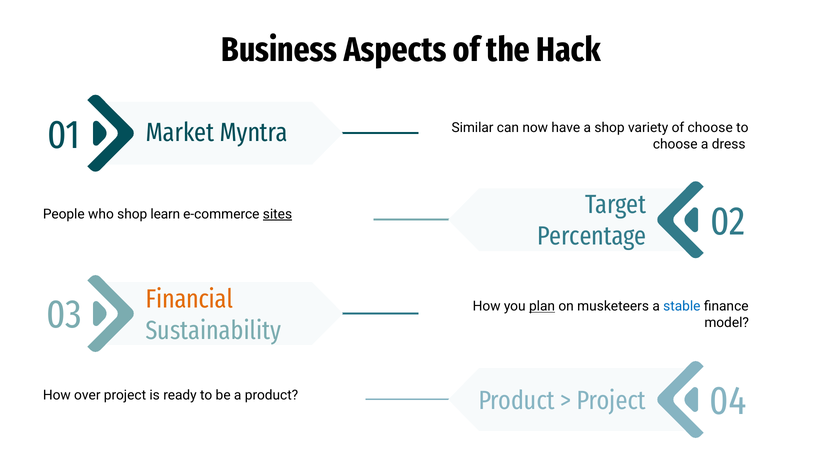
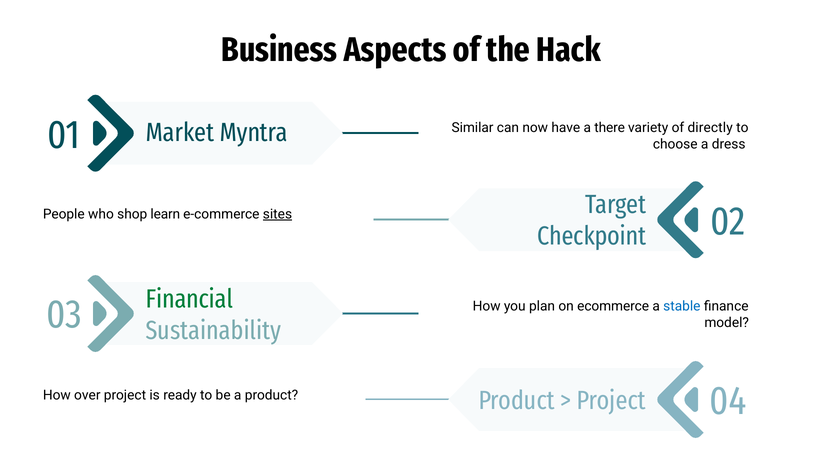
a shop: shop -> there
of choose: choose -> directly
Percentage: Percentage -> Checkpoint
Financial colour: orange -> green
plan underline: present -> none
musketeers: musketeers -> ecommerce
